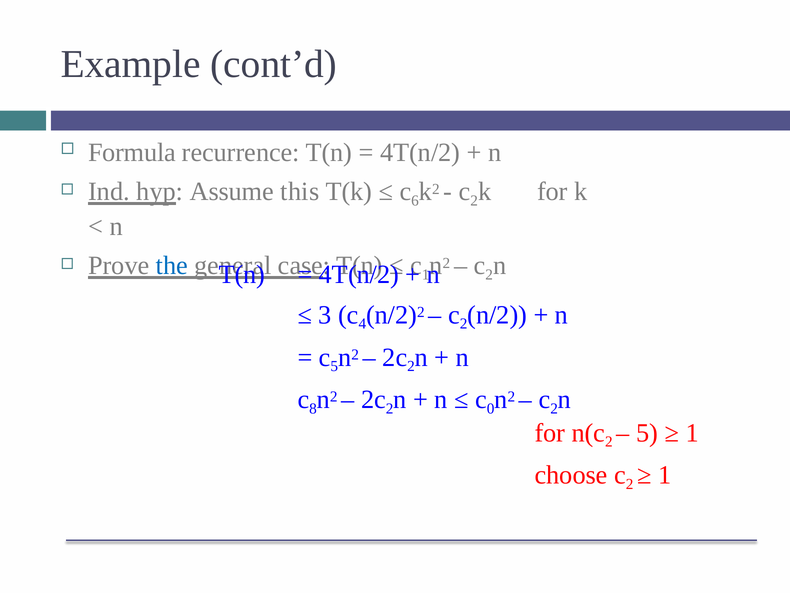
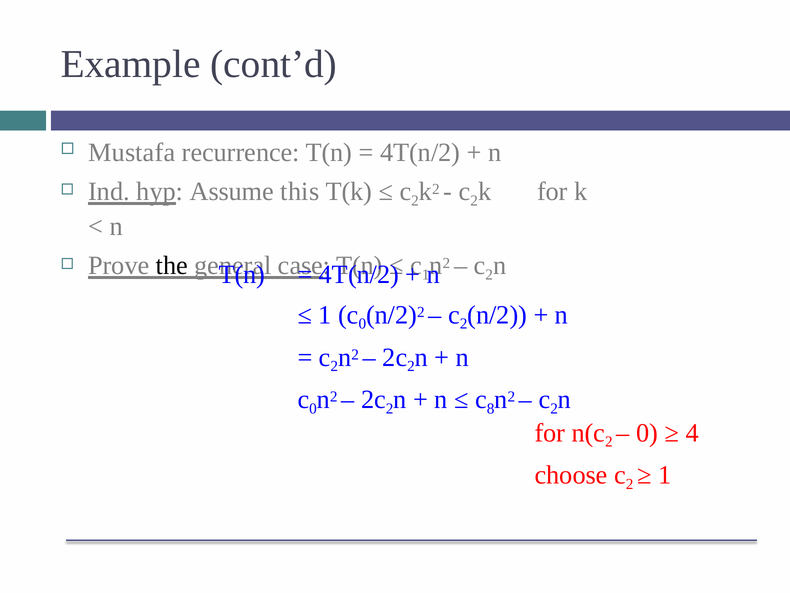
Formula: Formula -> Mustafa
6 at (415, 200): 6 -> 2
the colour: blue -> black
3 at (325, 315): 3 -> 1
4 at (362, 324): 4 -> 0
5 at (334, 366): 5 -> 2
8 at (313, 408): 8 -> 0
0: 0 -> 8
5 at (647, 432): 5 -> 0
1 at (692, 432): 1 -> 4
